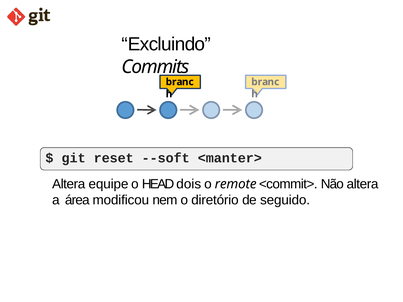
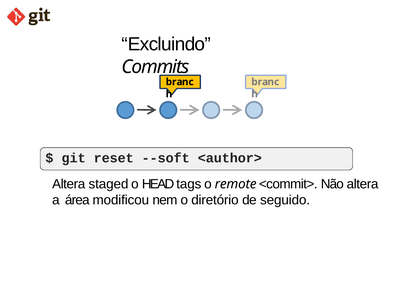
<manter>: <manter> -> <author>
equipe: equipe -> staged
dois: dois -> tags
